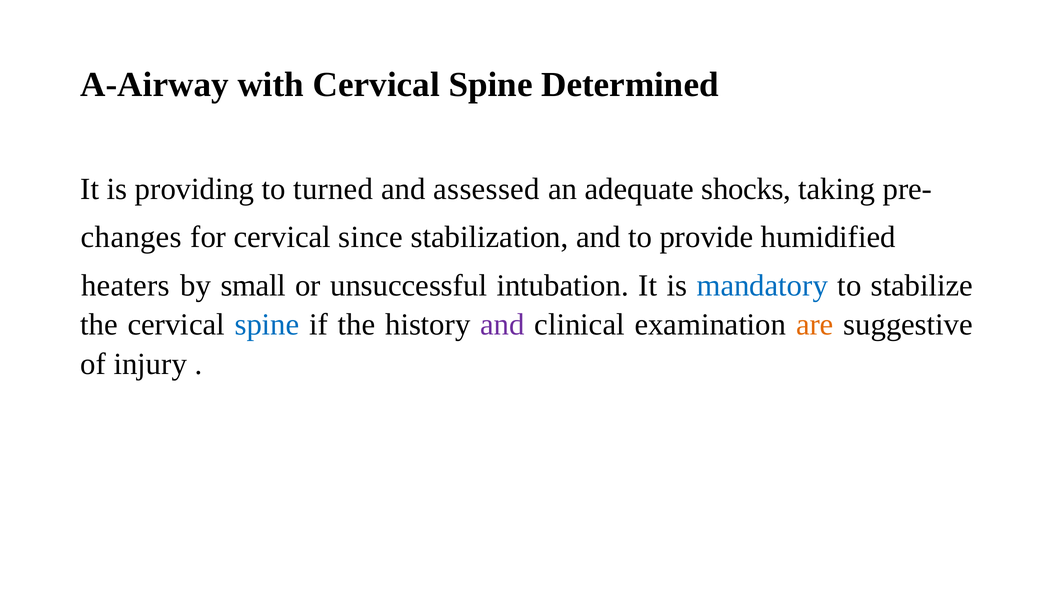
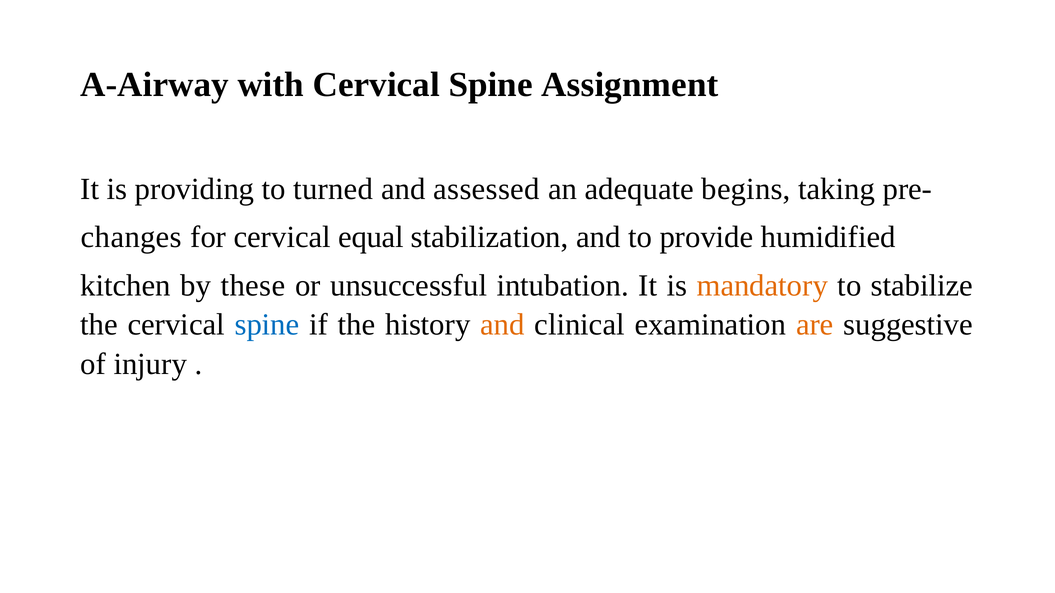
Determined: Determined -> Assignment
shocks: shocks -> begins
since: since -> equal
heaters: heaters -> kitchen
small: small -> these
mandatory colour: blue -> orange
and at (502, 325) colour: purple -> orange
